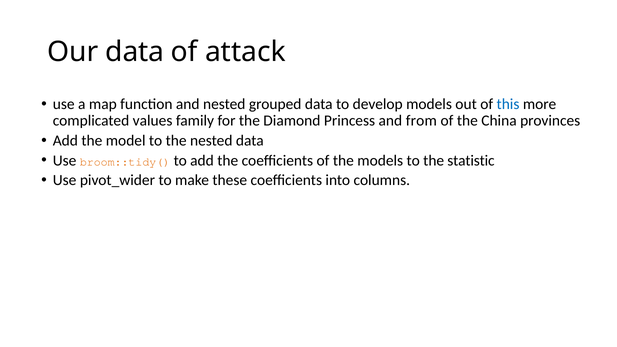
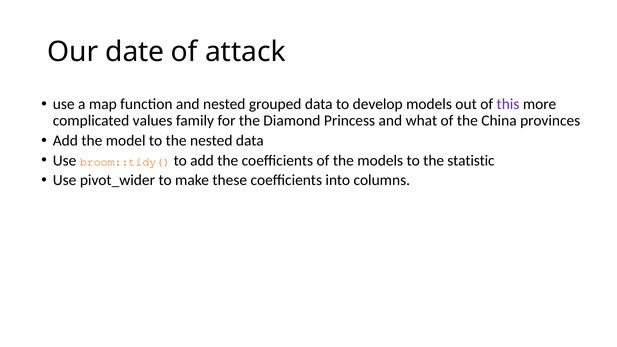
Our data: data -> date
this colour: blue -> purple
from: from -> what
